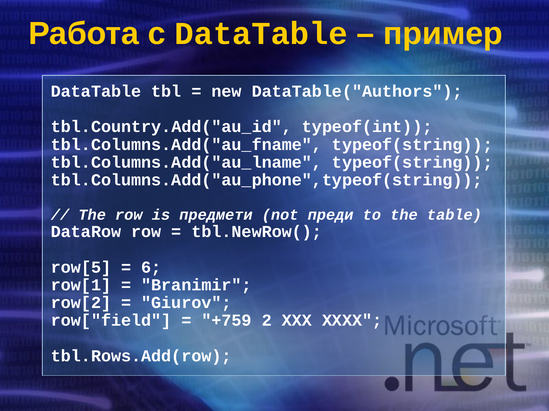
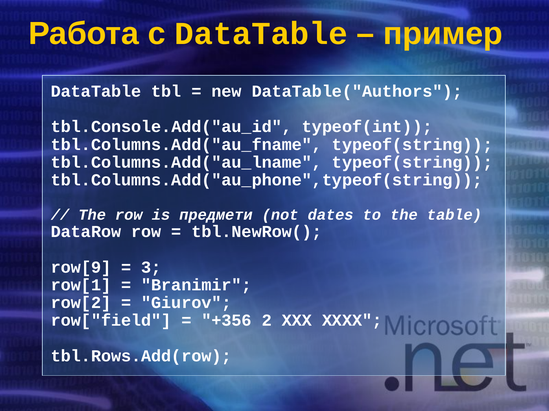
tbl.Country.Add("au_id: tbl.Country.Add("au_id -> tbl.Console.Add("au_id
преди: преди -> dates
row[5: row[5 -> row[9
6: 6 -> 3
+759: +759 -> +356
